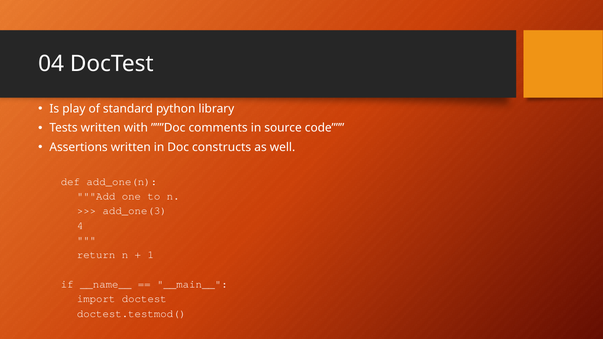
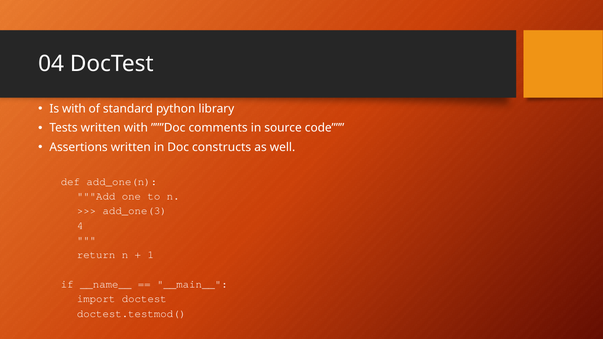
Is play: play -> with
